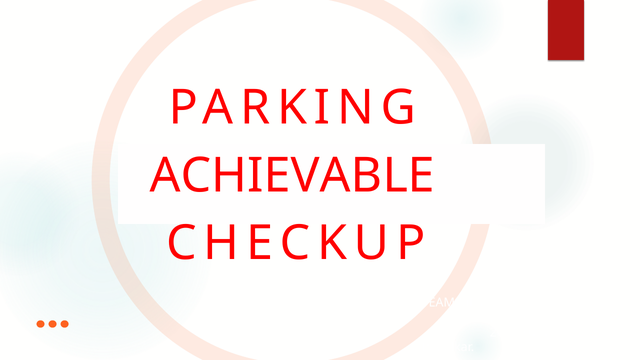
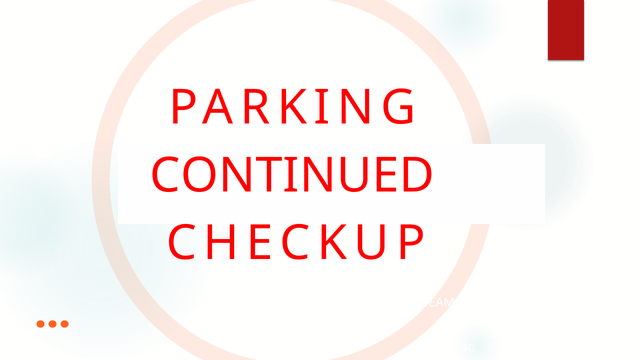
ACHIEVABLE: ACHIEVABLE -> CONTINUED
